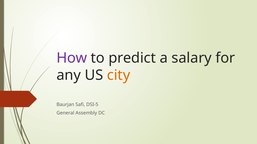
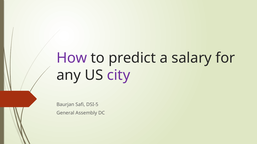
city colour: orange -> purple
